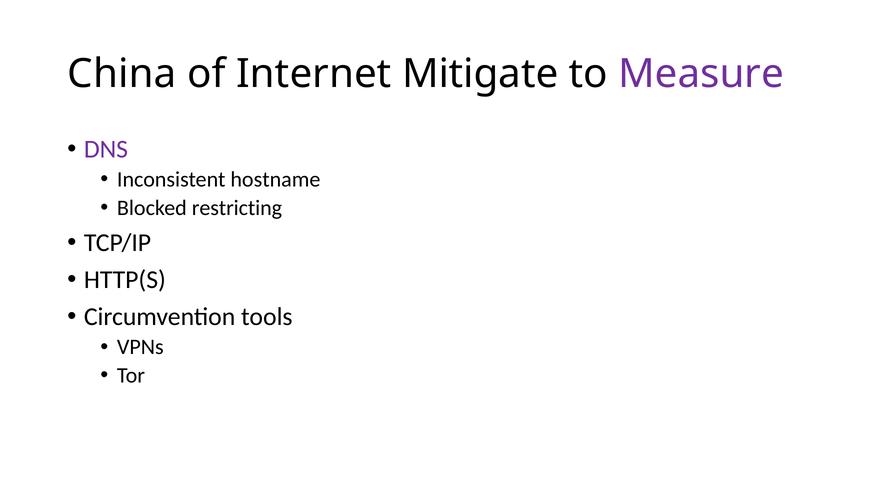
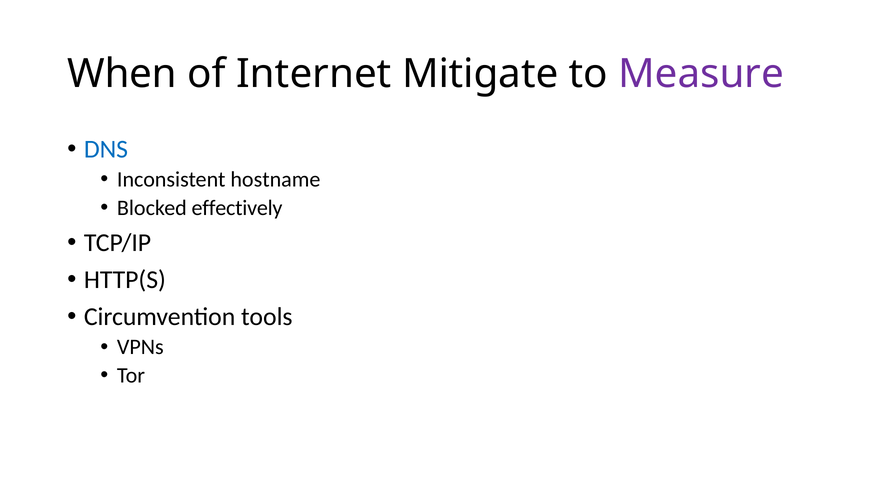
China: China -> When
DNS colour: purple -> blue
restricting: restricting -> effectively
